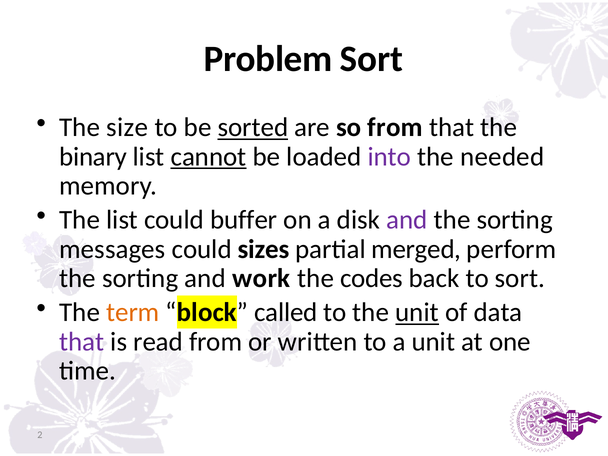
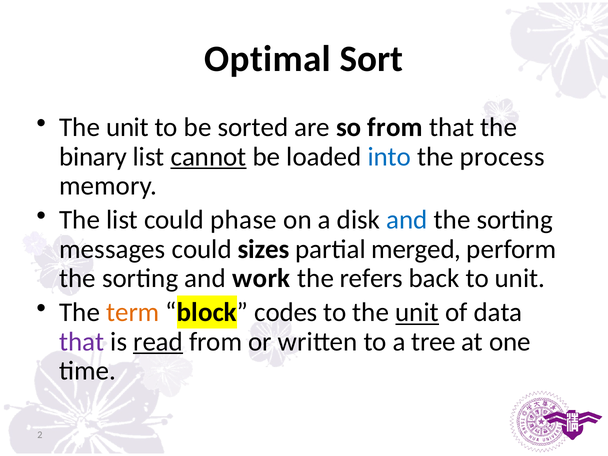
Problem: Problem -> Optimal
size at (127, 128): size -> unit
sorted underline: present -> none
into colour: purple -> blue
needed: needed -> process
buffer: buffer -> phase
and at (407, 220) colour: purple -> blue
codes: codes -> refers
to sort: sort -> unit
called: called -> codes
read underline: none -> present
a unit: unit -> tree
